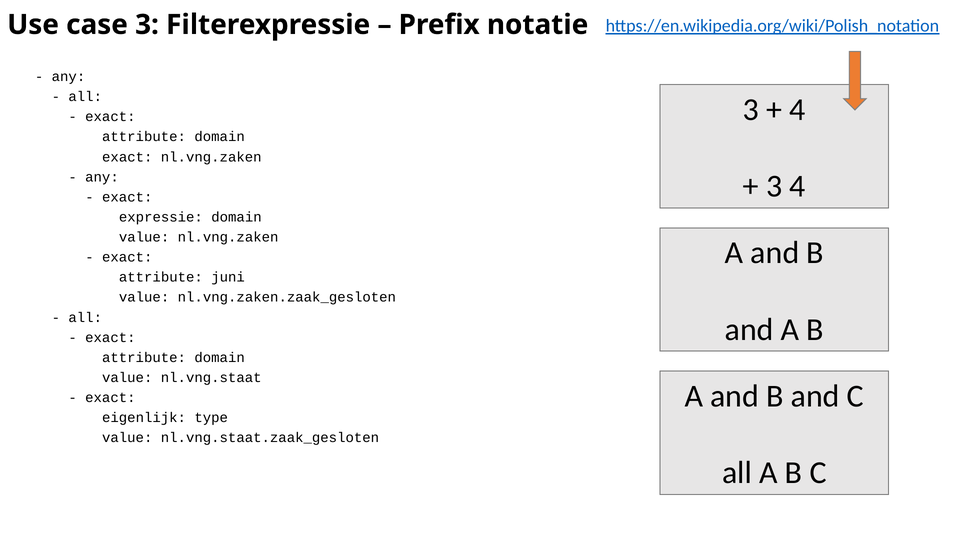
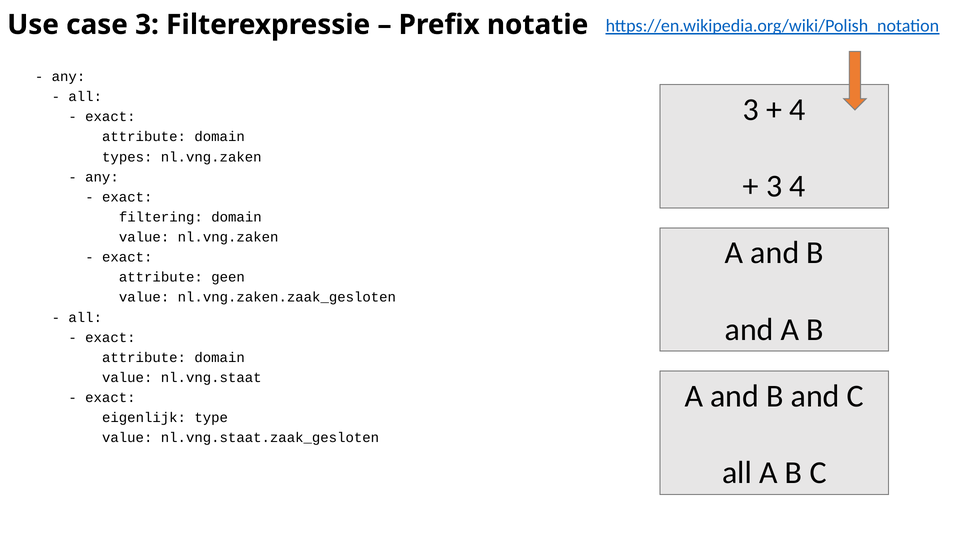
exact at (127, 157): exact -> types
expressie: expressie -> filtering
juni: juni -> geen
